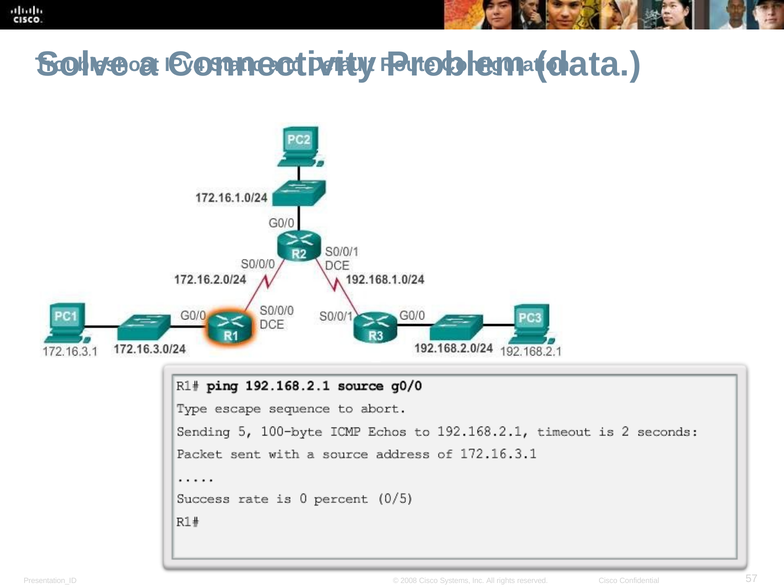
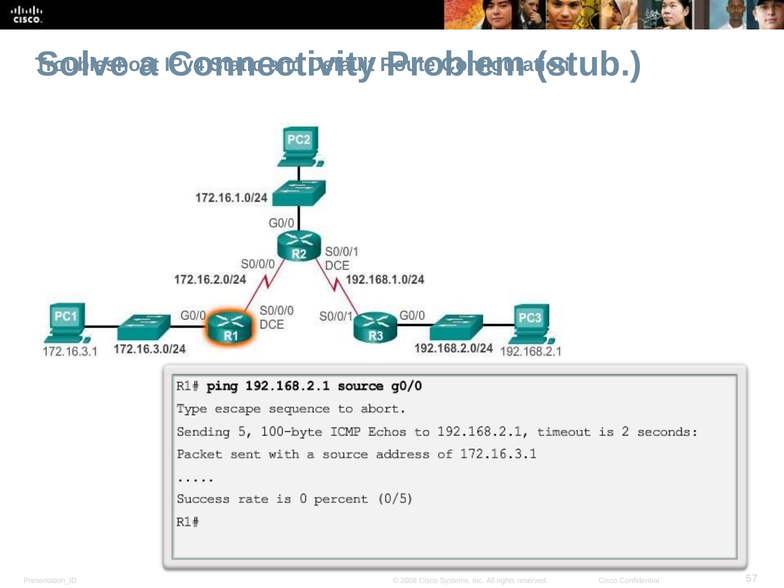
data: data -> stub
